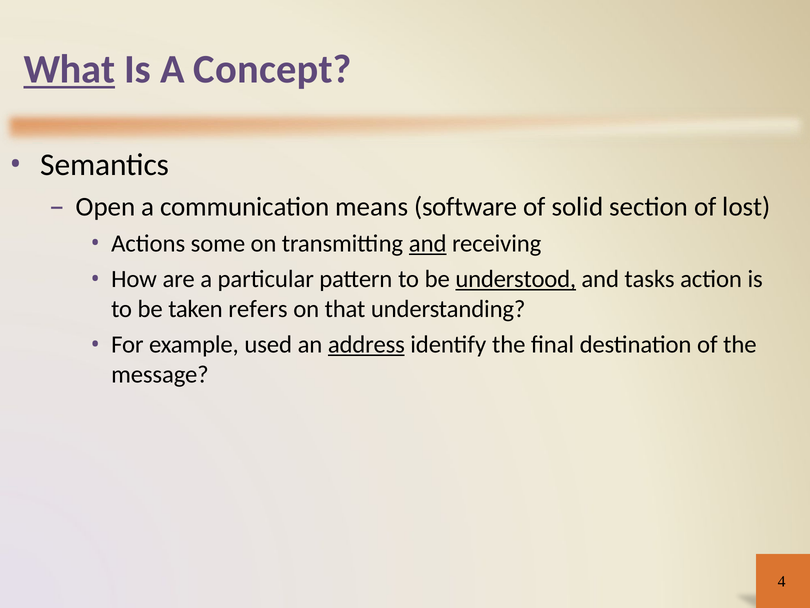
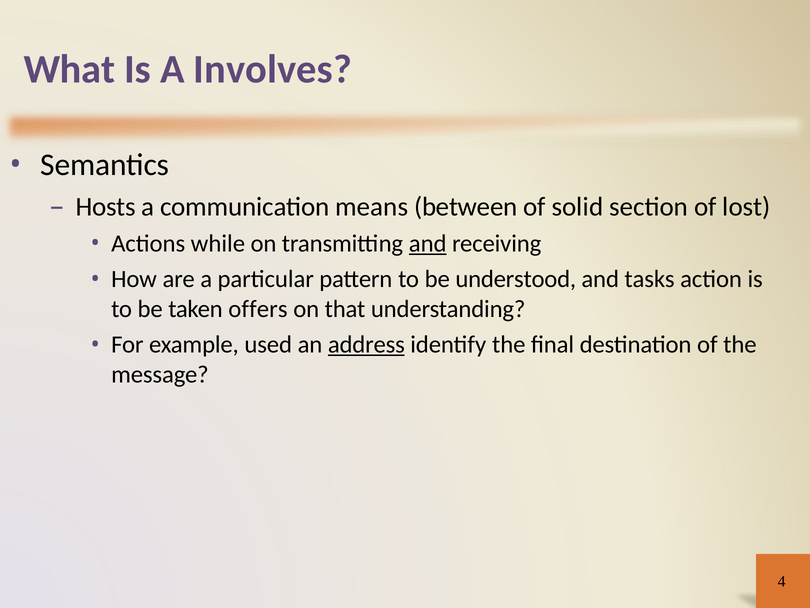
What underline: present -> none
Concept: Concept -> Involves
Open: Open -> Hosts
software: software -> between
some: some -> while
understood underline: present -> none
refers: refers -> offers
